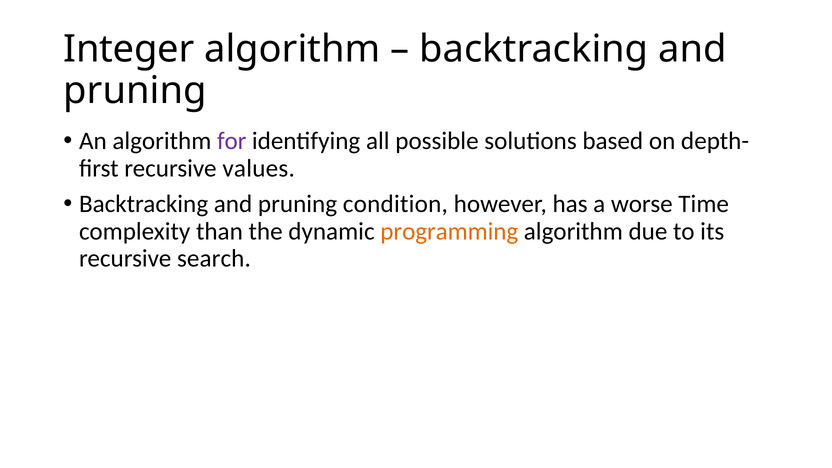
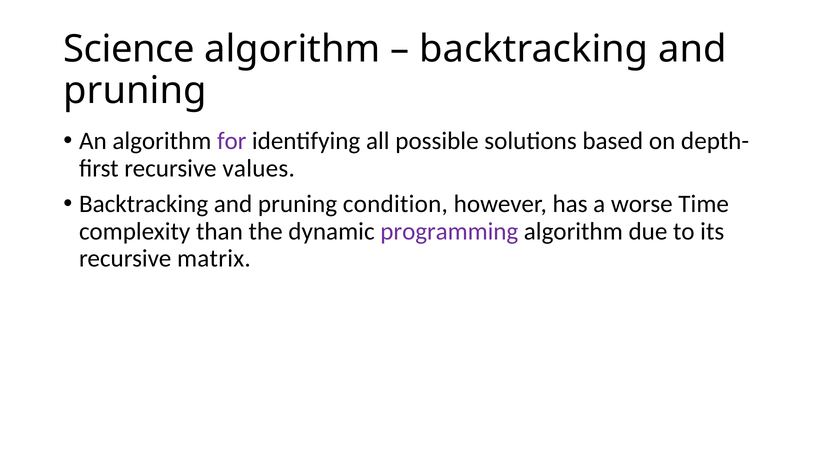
Integer: Integer -> Science
programming colour: orange -> purple
search: search -> matrix
